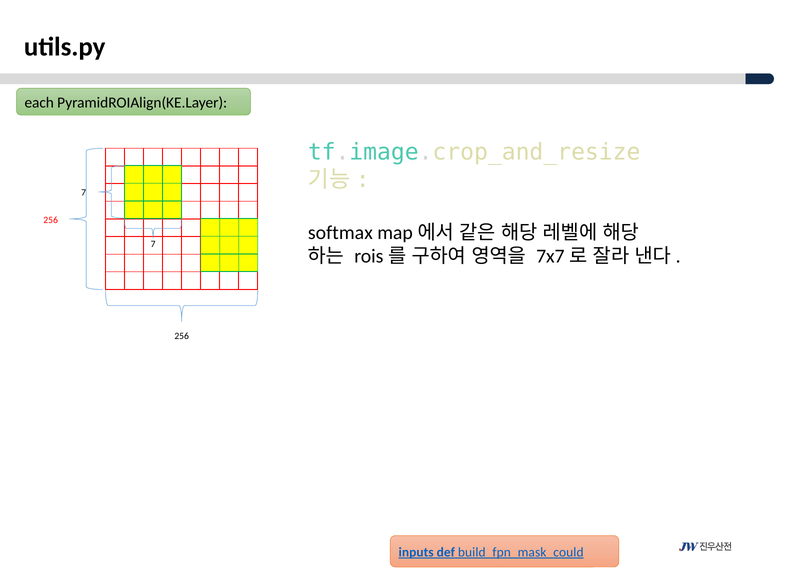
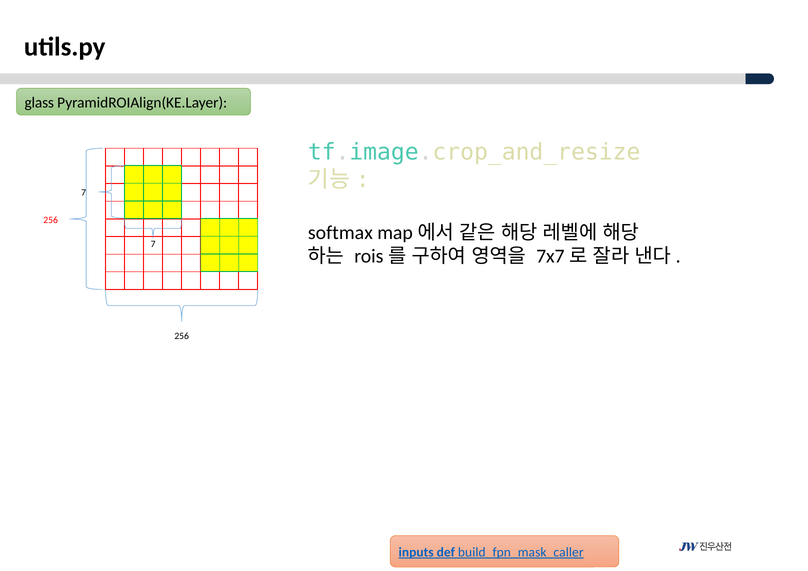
each: each -> glass
build_fpn_mask_could: build_fpn_mask_could -> build_fpn_mask_caller
